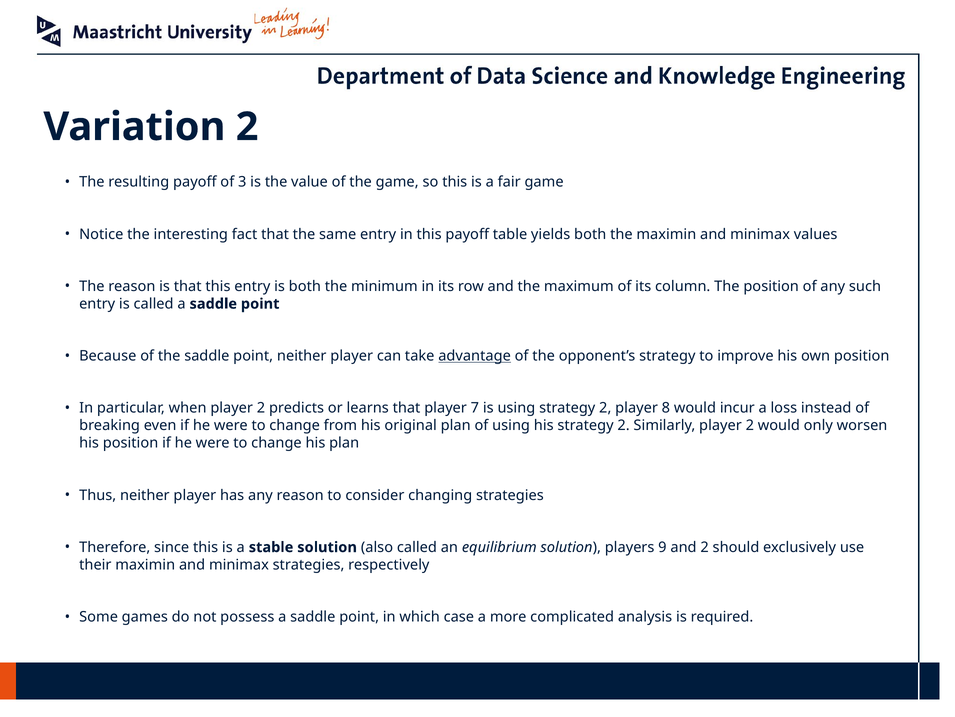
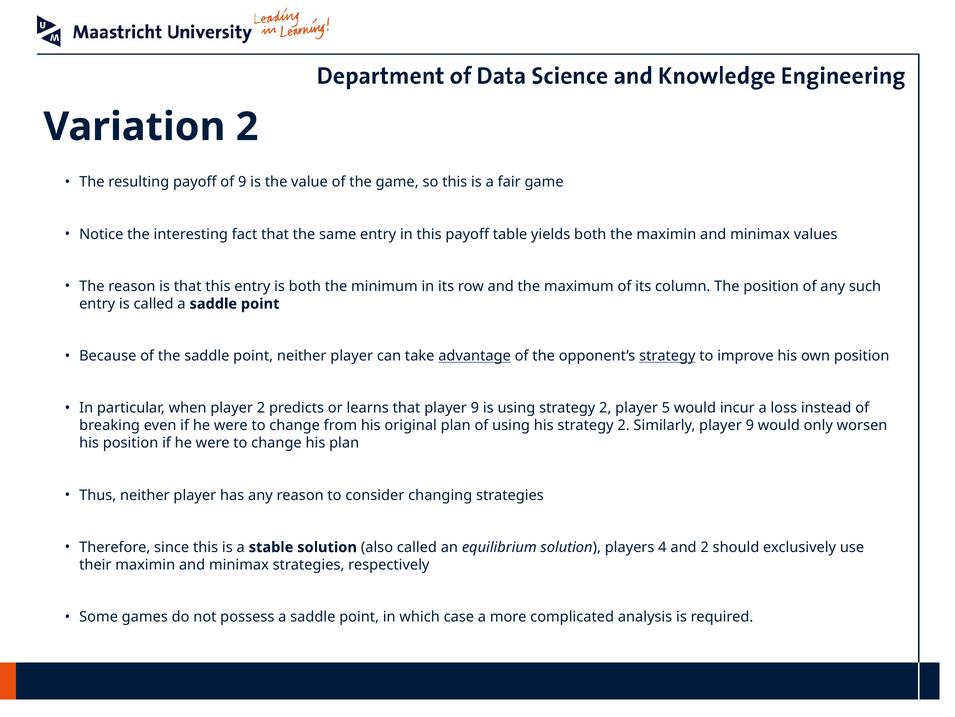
of 3: 3 -> 9
strategy at (667, 356) underline: none -> present
that player 7: 7 -> 9
8: 8 -> 5
Similarly player 2: 2 -> 9
9: 9 -> 4
